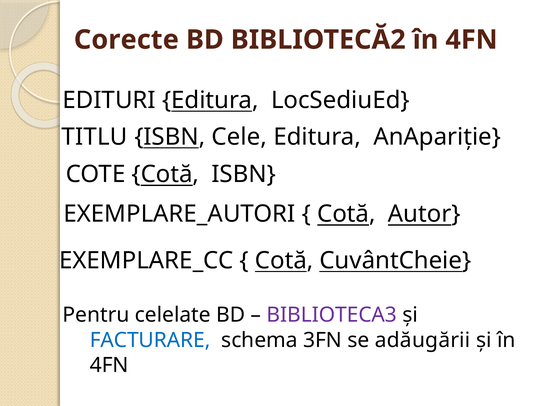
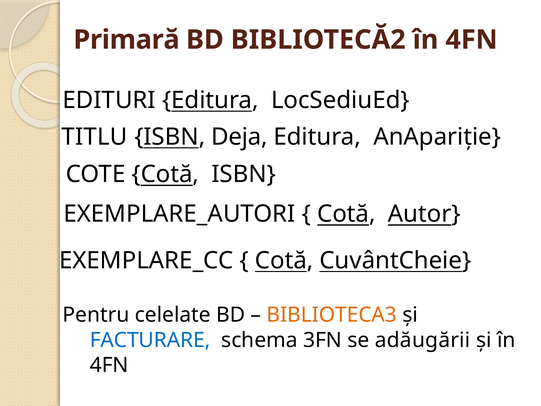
Corecte: Corecte -> Primară
Cele: Cele -> Deja
BIBLIOTECA3 colour: purple -> orange
